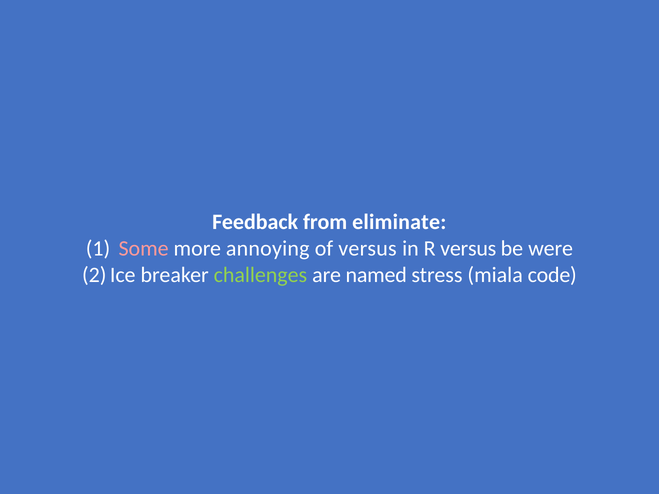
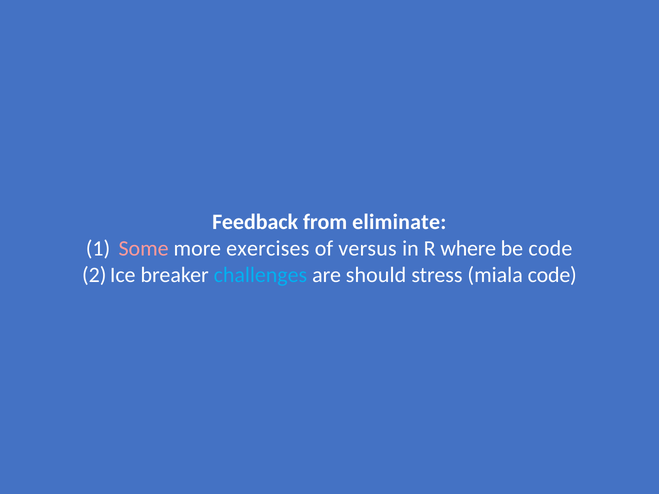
annoying: annoying -> exercises
R versus: versus -> where
be were: were -> code
challenges colour: light green -> light blue
named: named -> should
